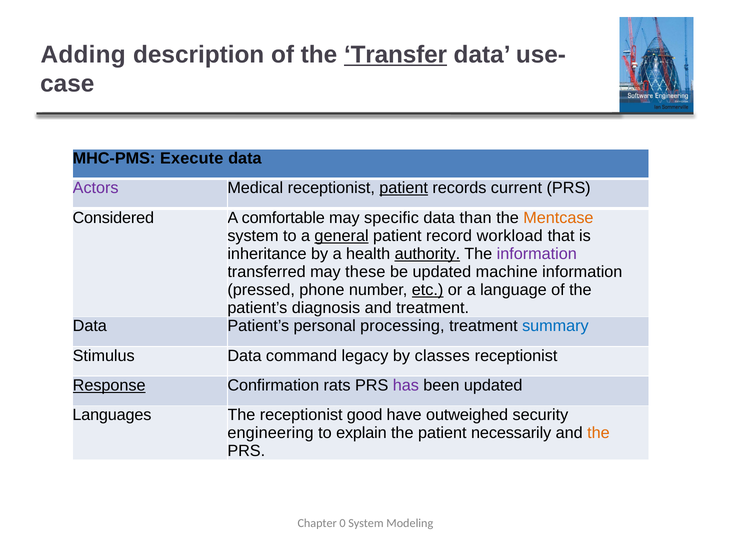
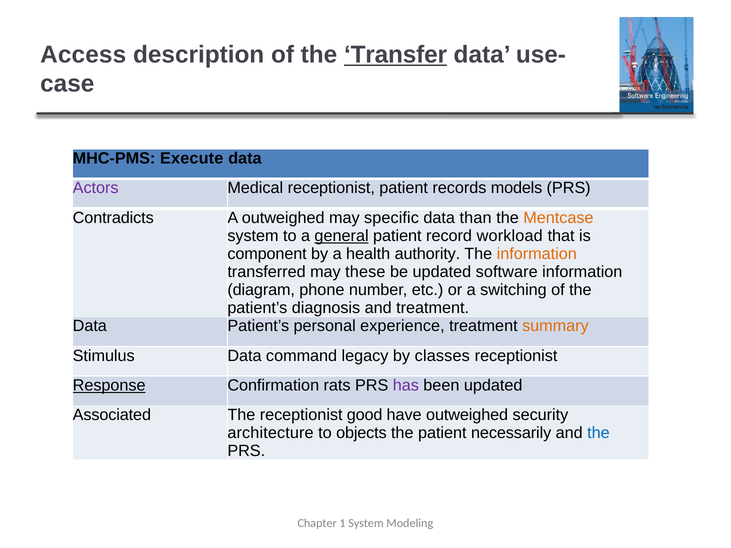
Adding: Adding -> Access
patient at (404, 188) underline: present -> none
current: current -> models
Considered: Considered -> Contradicts
A comfortable: comfortable -> outweighed
inheritance: inheritance -> component
authority underline: present -> none
information at (537, 254) colour: purple -> orange
machine: machine -> software
pressed: pressed -> diagram
etc underline: present -> none
language: language -> switching
processing: processing -> experience
summary colour: blue -> orange
Languages: Languages -> Associated
engineering: engineering -> architecture
explain: explain -> objects
the at (598, 433) colour: orange -> blue
0: 0 -> 1
